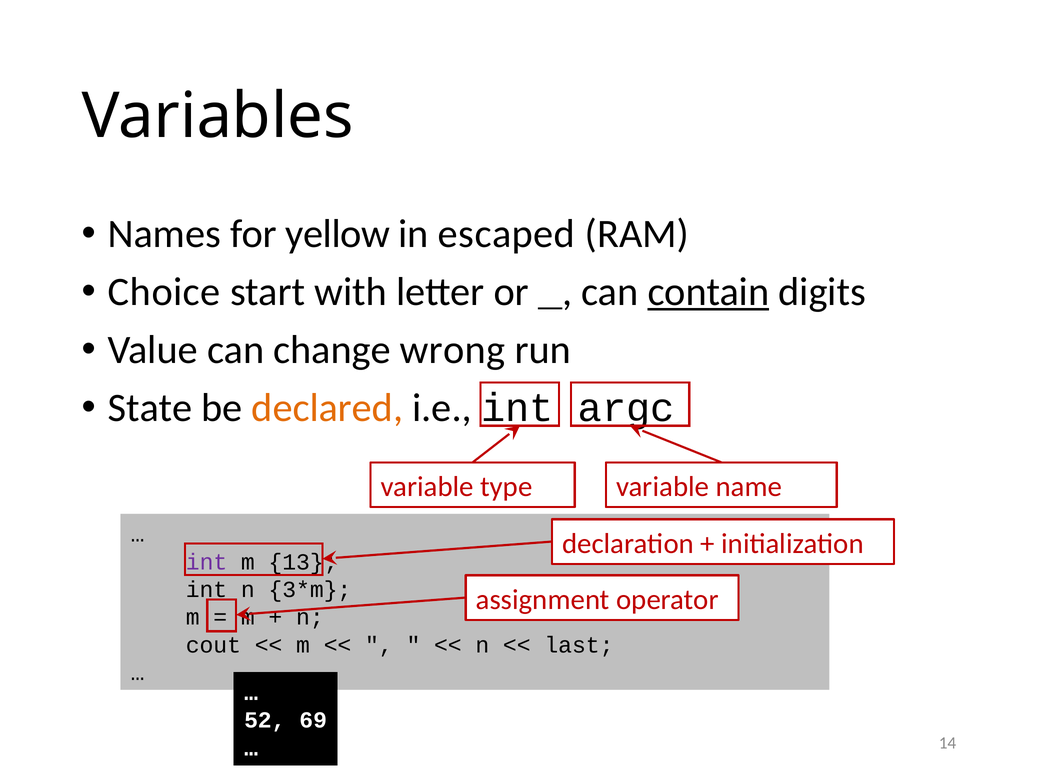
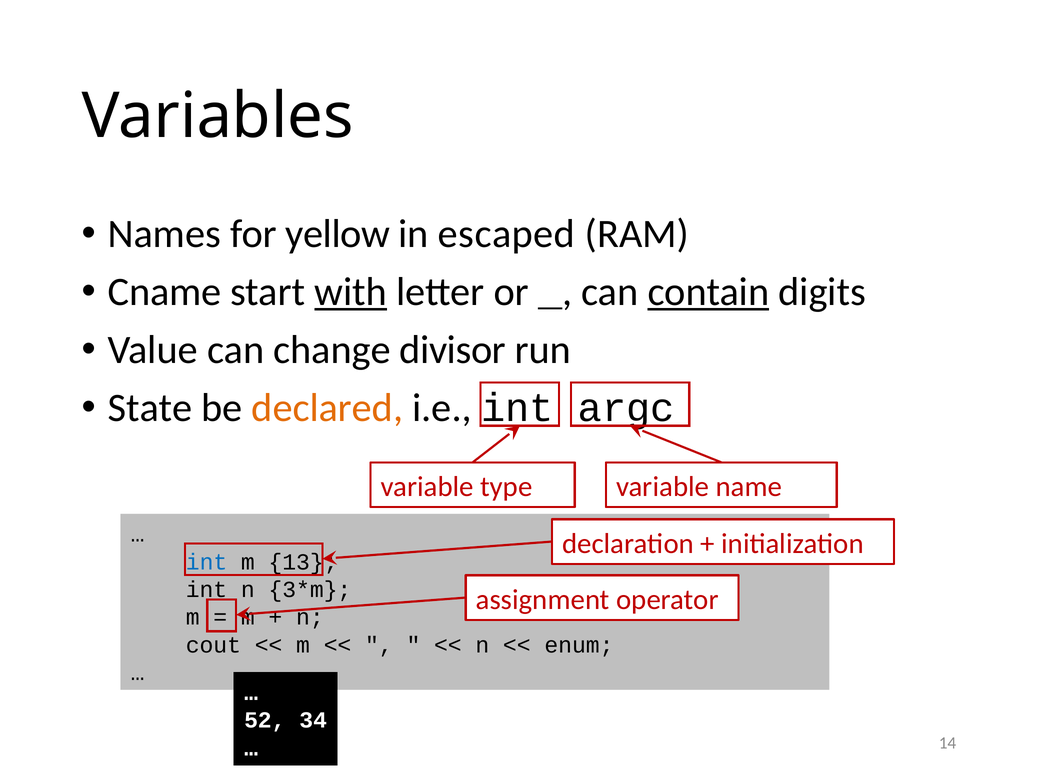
Choice: Choice -> Cname
with underline: none -> present
wrong: wrong -> divisor
int at (207, 562) colour: purple -> blue
last: last -> enum
69: 69 -> 34
